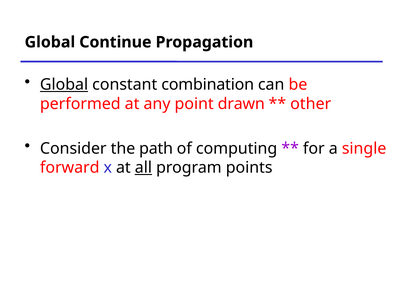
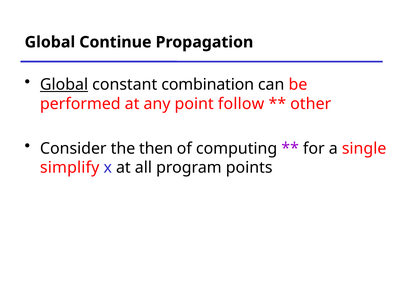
drawn: drawn -> follow
path: path -> then
forward: forward -> simplify
all underline: present -> none
